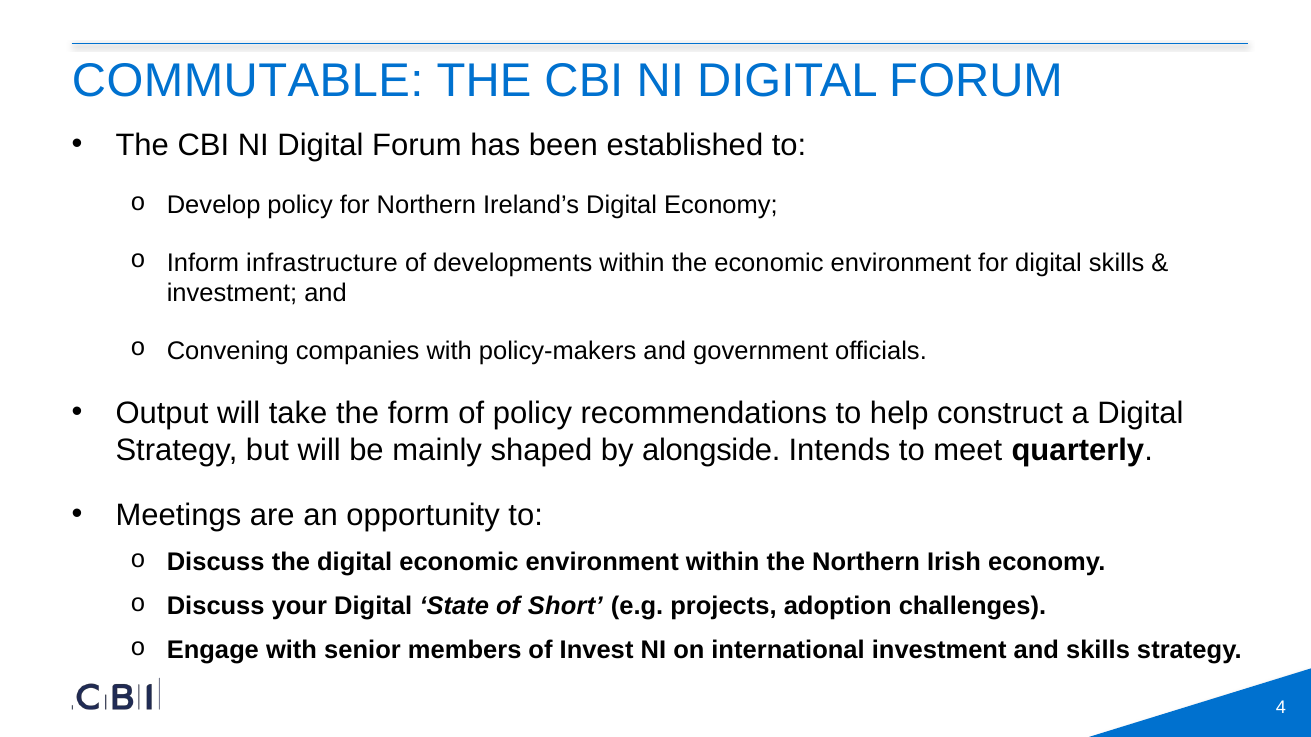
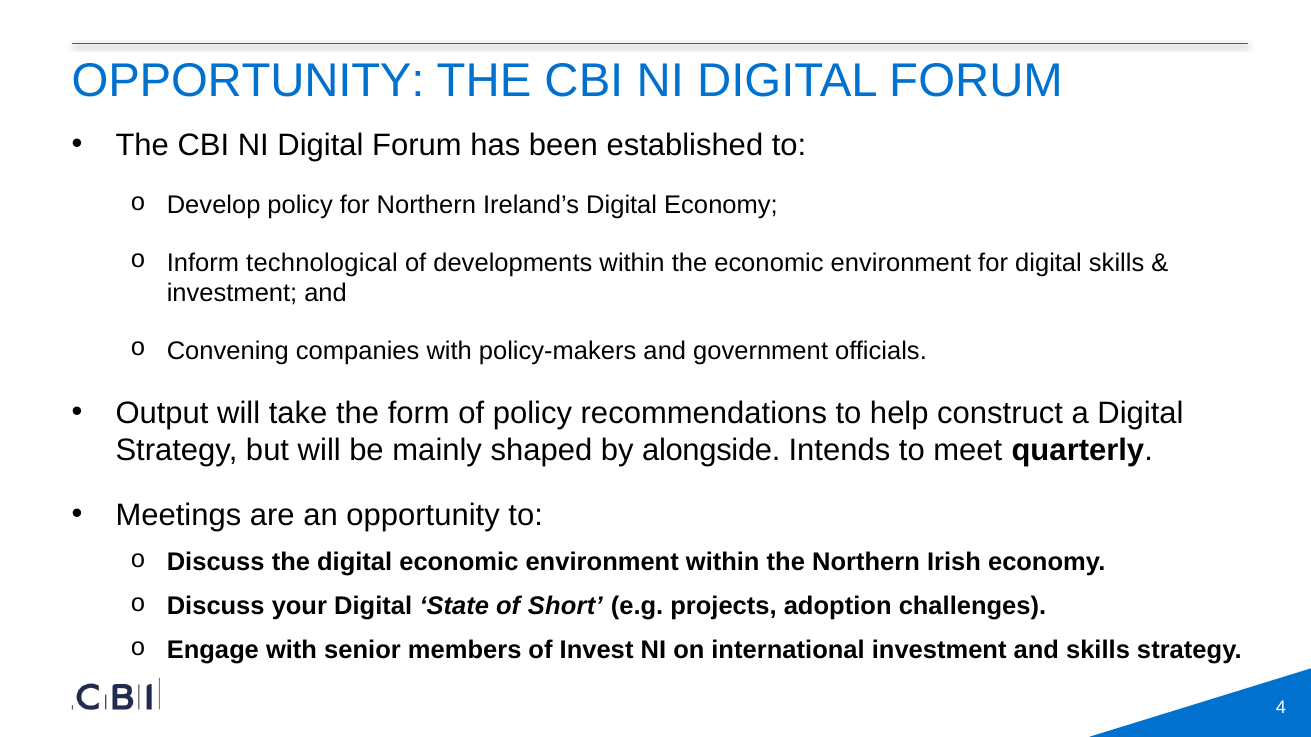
COMMUTABLE at (248, 81): COMMUTABLE -> OPPORTUNITY
infrastructure: infrastructure -> technological
